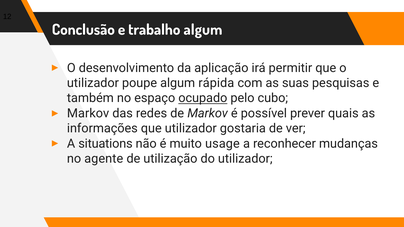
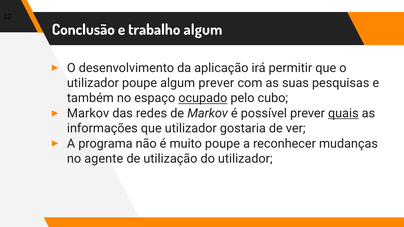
algum rápida: rápida -> prever
quais underline: none -> present
situations: situations -> programa
muito usage: usage -> poupe
